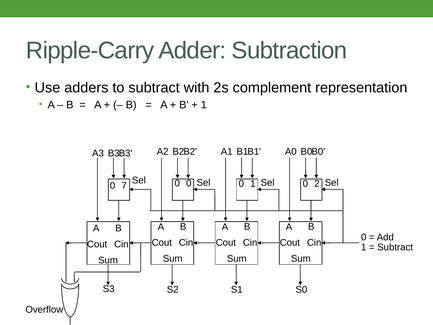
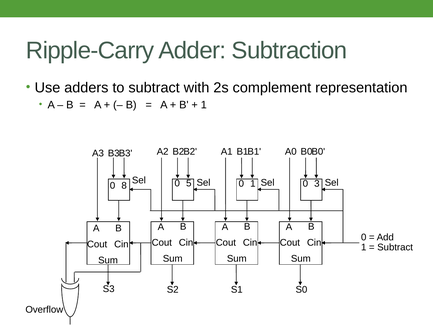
2: 2 -> 3
0 at (189, 183): 0 -> 5
7: 7 -> 8
